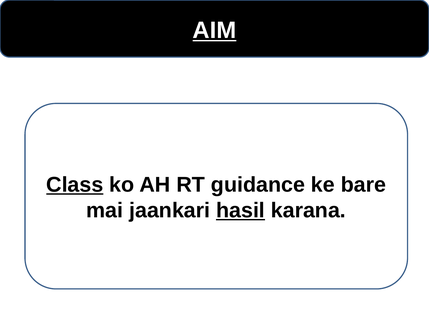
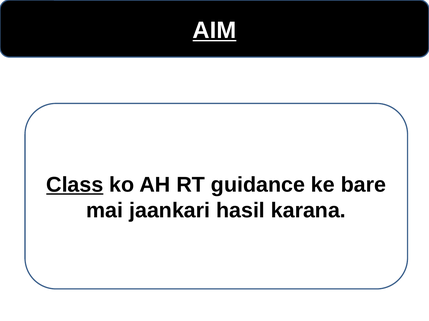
hasil underline: present -> none
